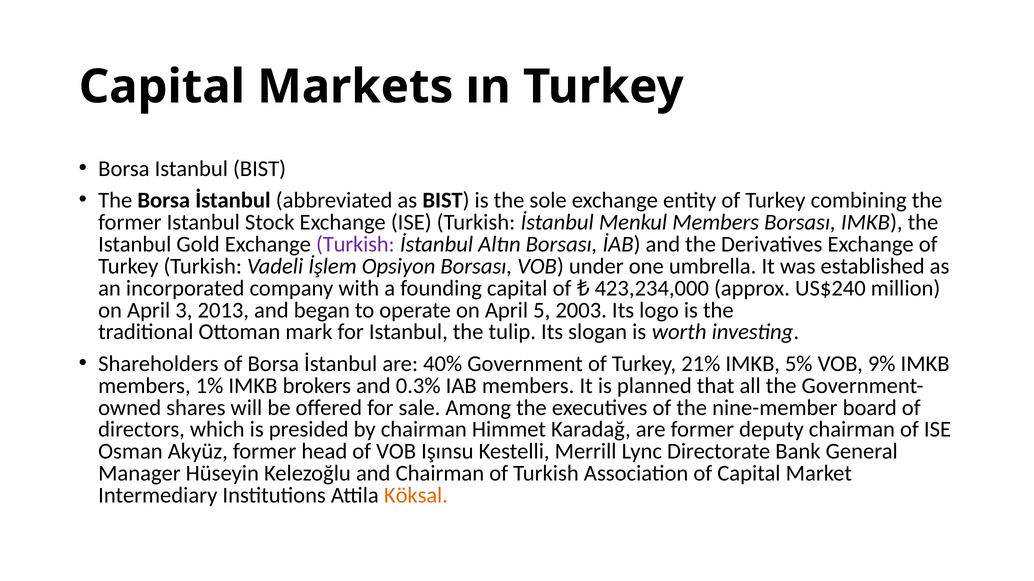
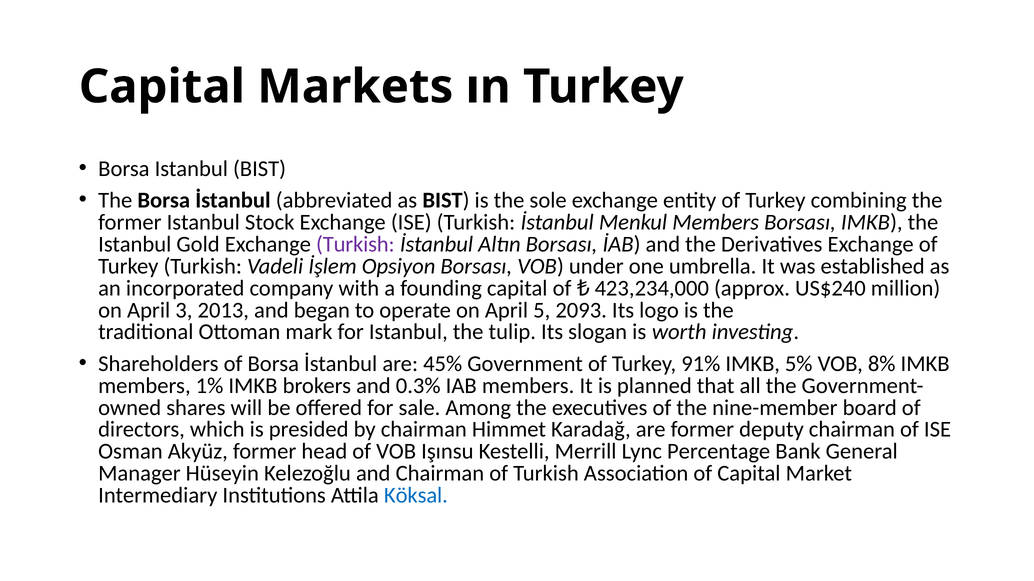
2003: 2003 -> 2093
40%: 40% -> 45%
21%: 21% -> 91%
9%: 9% -> 8%
Directorate: Directorate -> Percentage
Köksal colour: orange -> blue
